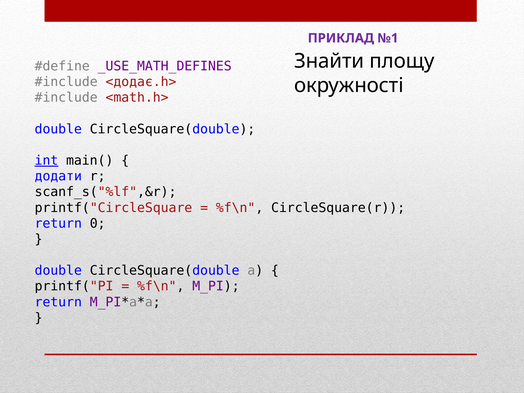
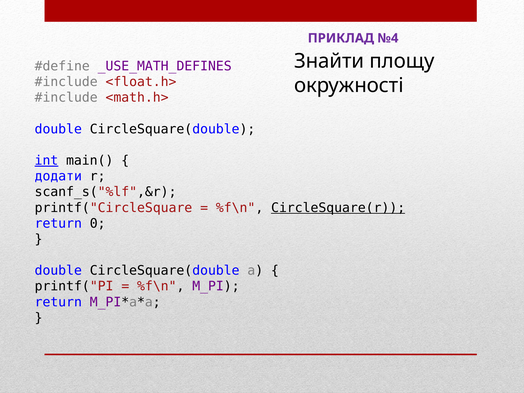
№1: №1 -> №4
<додає.h>: <додає.h> -> <float.h>
CircleSquare(r underline: none -> present
